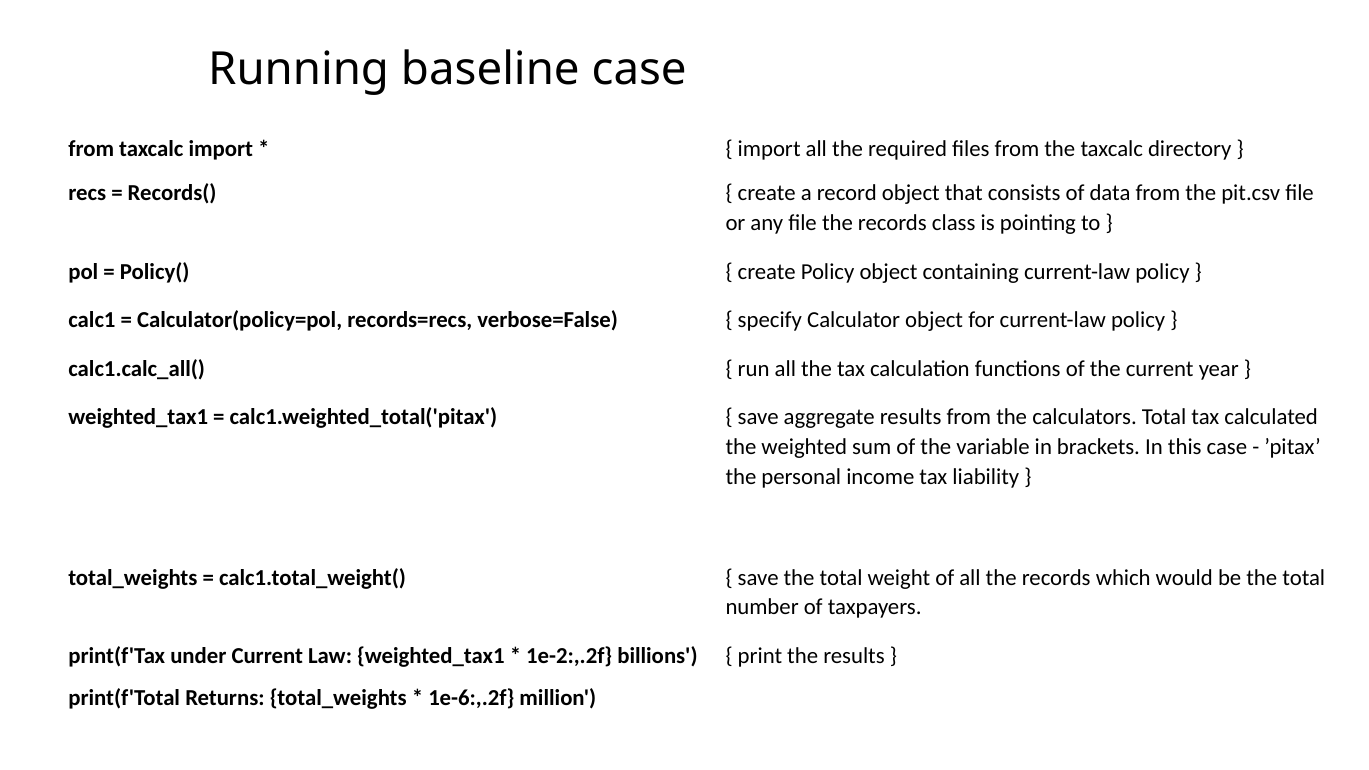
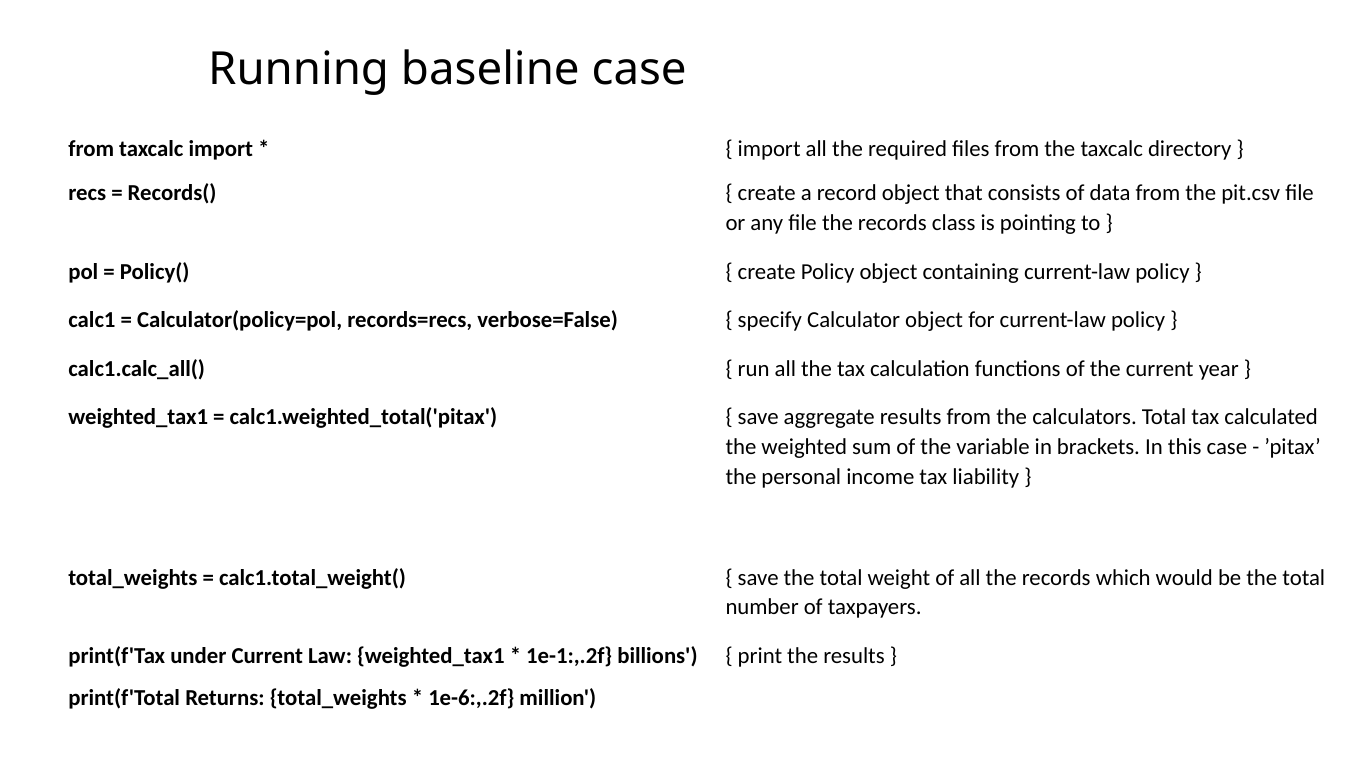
1e-2:,.2f: 1e-2:,.2f -> 1e-1:,.2f
